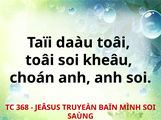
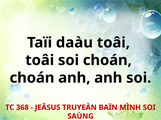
soi kheâu: kheâu -> choán
